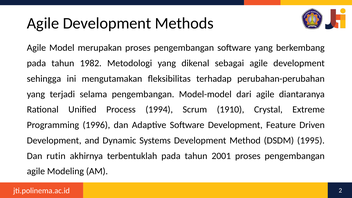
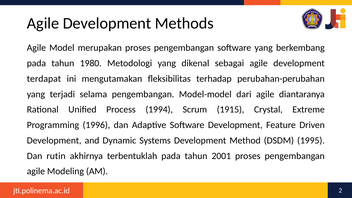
1982: 1982 -> 1980
sehingga: sehingga -> terdapat
1910: 1910 -> 1915
